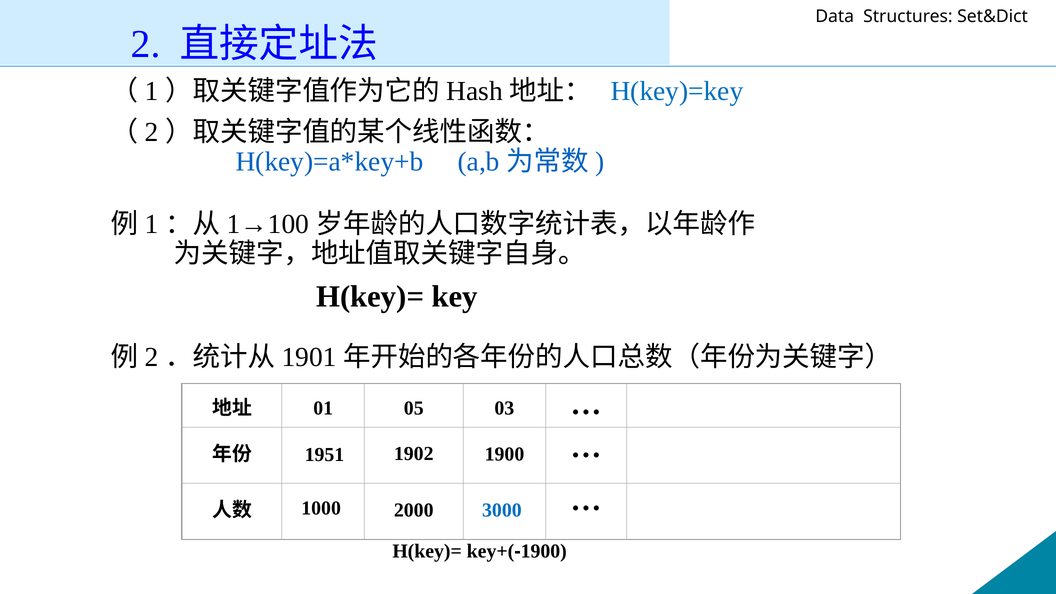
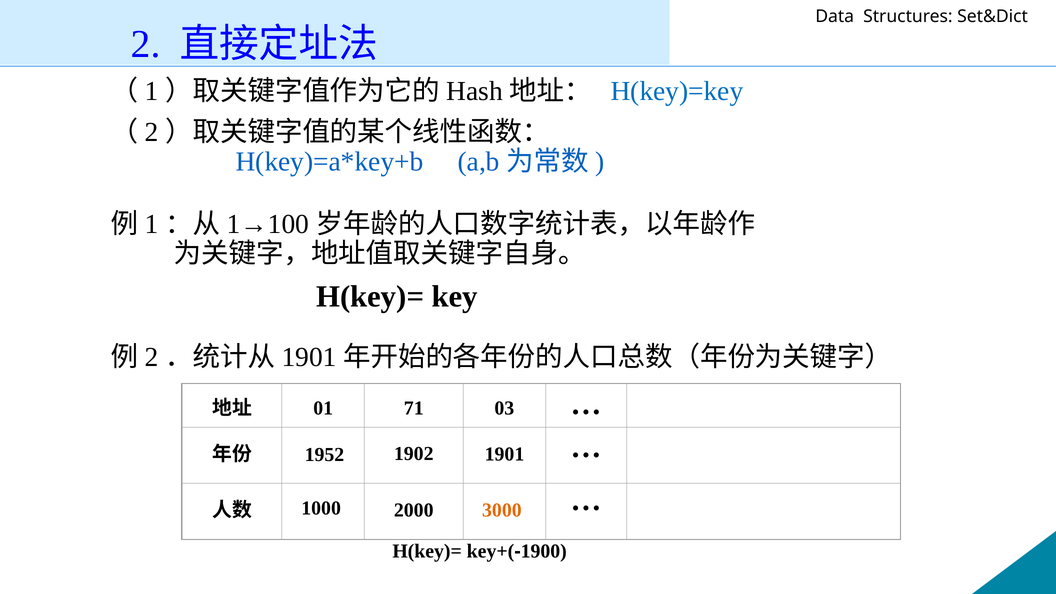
05: 05 -> 71
1951: 1951 -> 1952
1902 1900: 1900 -> 1901
3000 colour: blue -> orange
